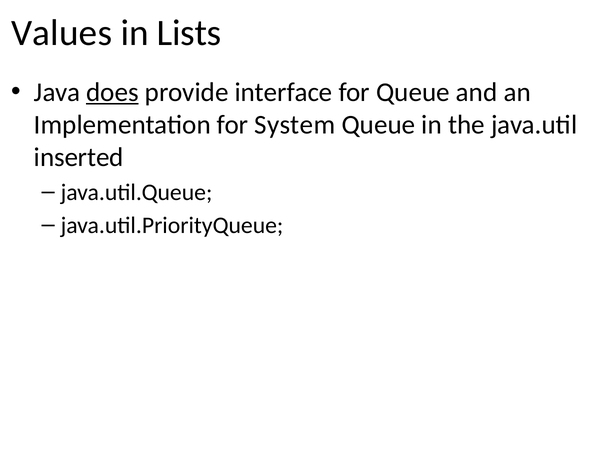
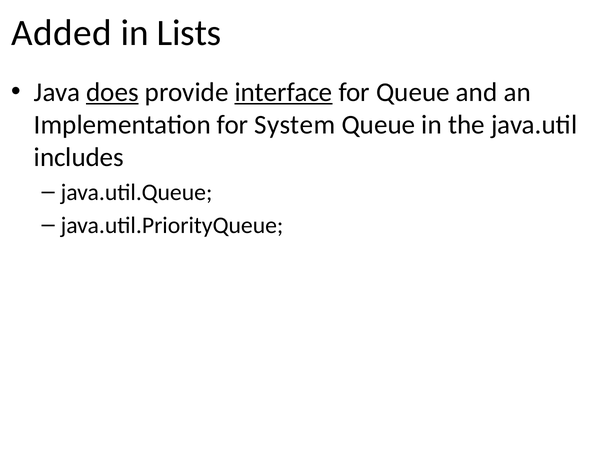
Values: Values -> Added
interface underline: none -> present
inserted: inserted -> includes
